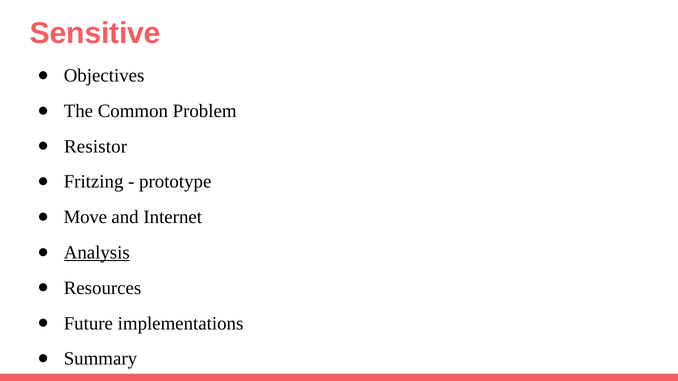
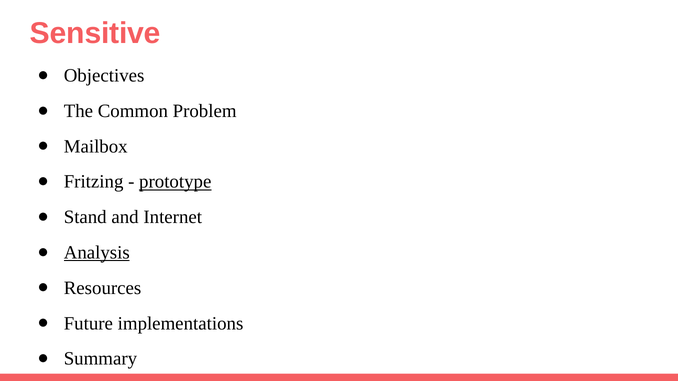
Resistor: Resistor -> Mailbox
prototype underline: none -> present
Move: Move -> Stand
